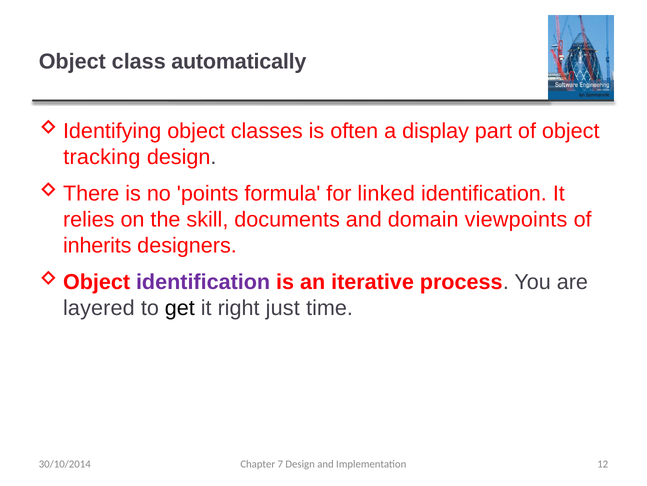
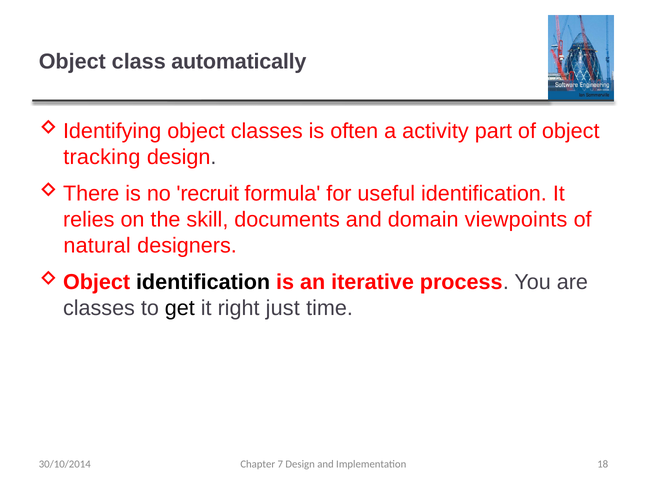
display: display -> activity
points: points -> recruit
linked: linked -> useful
inherits: inherits -> natural
identification at (203, 282) colour: purple -> black
layered at (99, 308): layered -> classes
12: 12 -> 18
